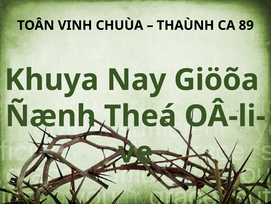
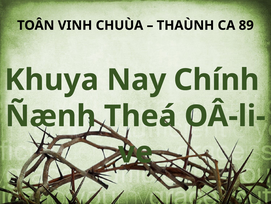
Giöõa: Giöõa -> Chính
